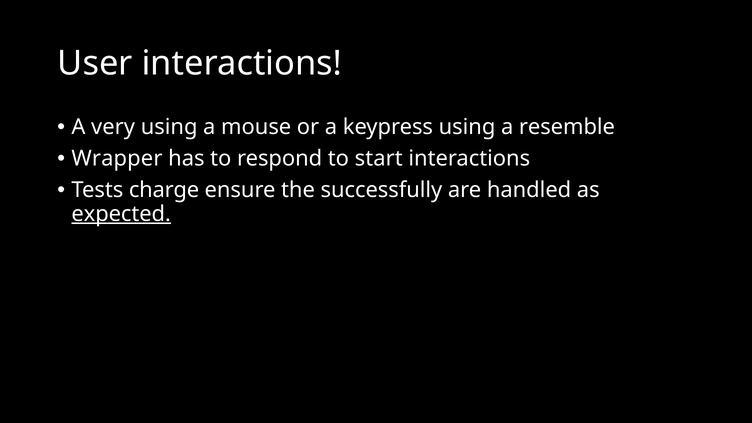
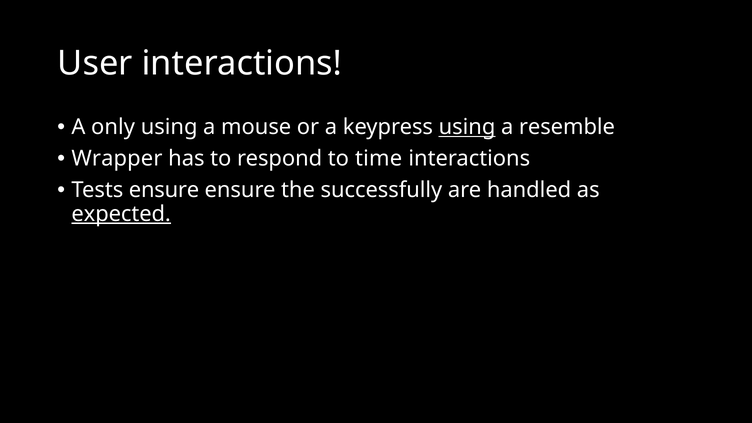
very: very -> only
using at (467, 127) underline: none -> present
start: start -> time
Tests charge: charge -> ensure
